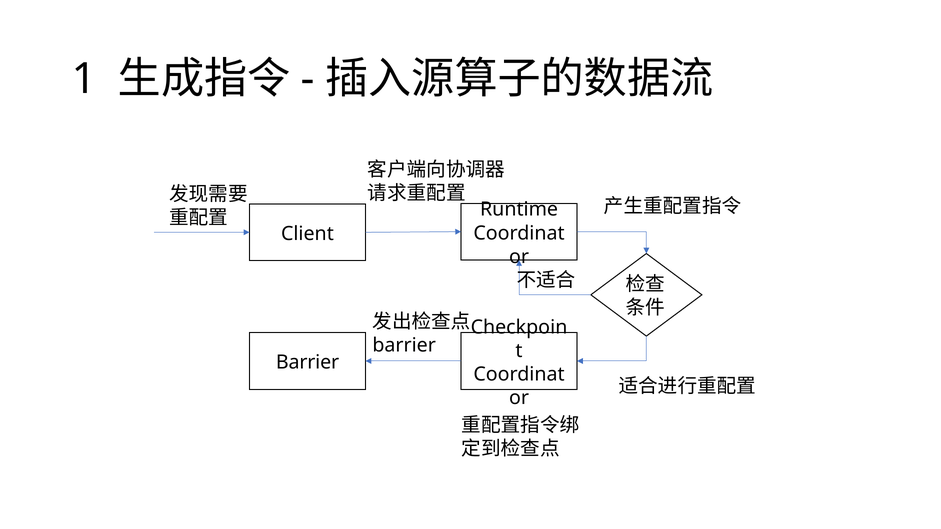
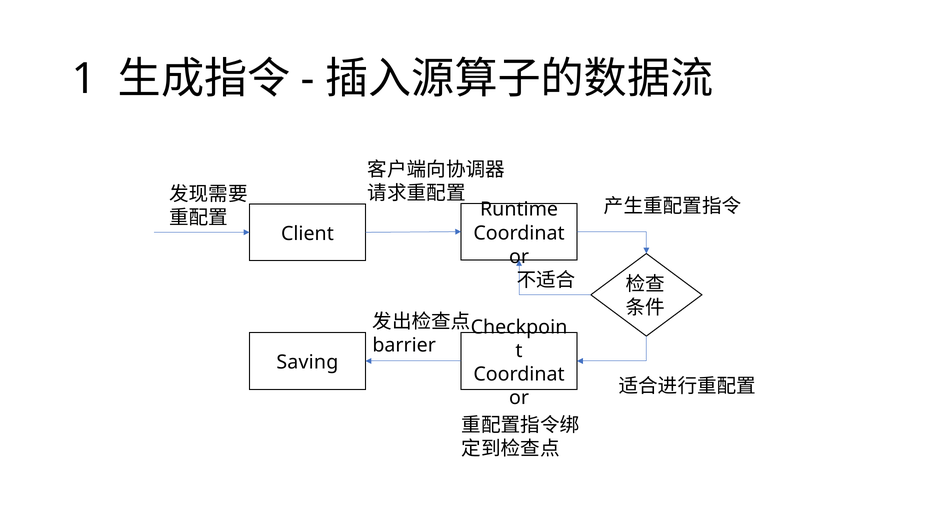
Barrier at (308, 363): Barrier -> Saving
